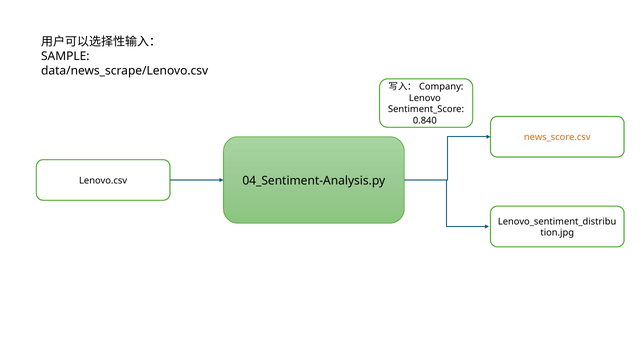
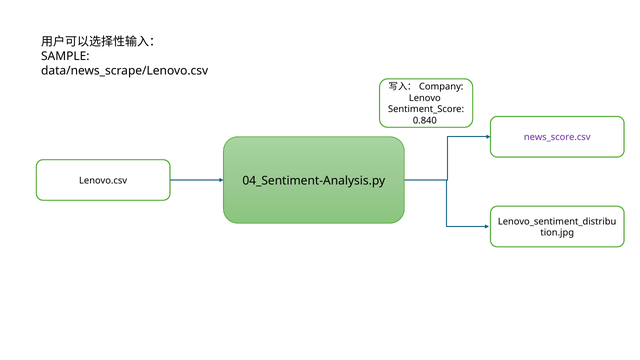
news_score.csv colour: orange -> purple
